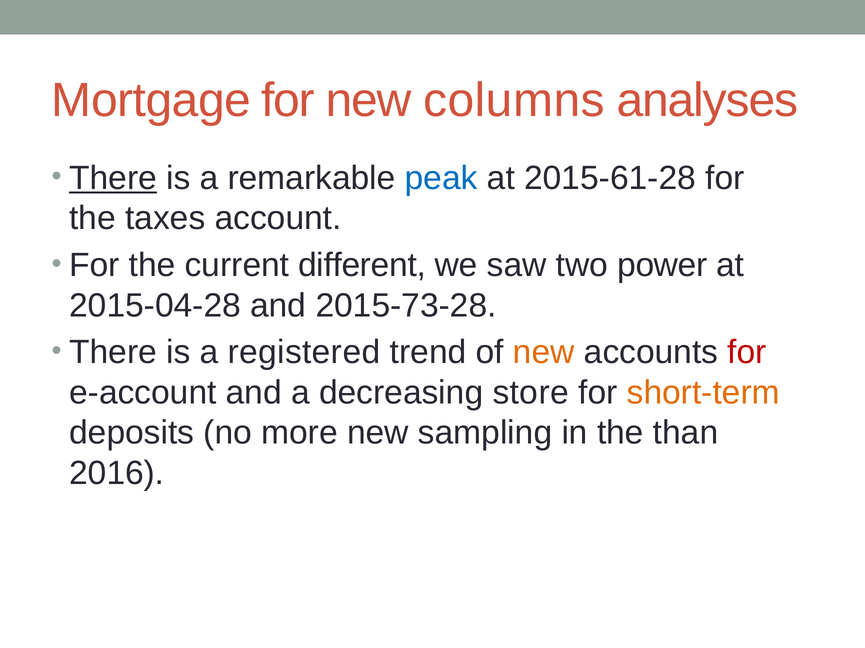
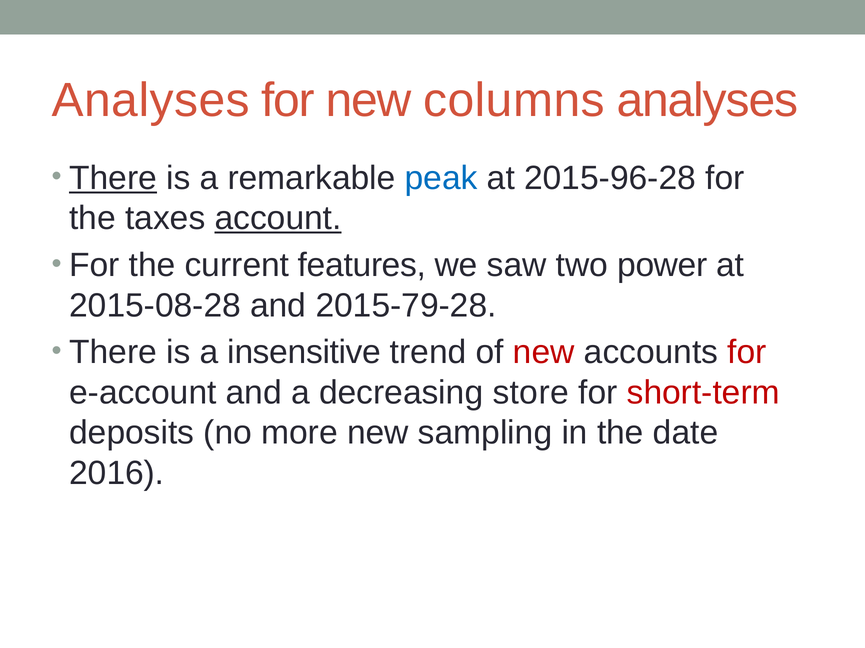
Mortgage at (151, 101): Mortgage -> Analyses
2015-61-28: 2015-61-28 -> 2015-96-28
account underline: none -> present
different: different -> features
2015-04-28: 2015-04-28 -> 2015-08-28
2015-73-28: 2015-73-28 -> 2015-79-28
registered: registered -> insensitive
new at (544, 353) colour: orange -> red
short-term colour: orange -> red
than: than -> date
